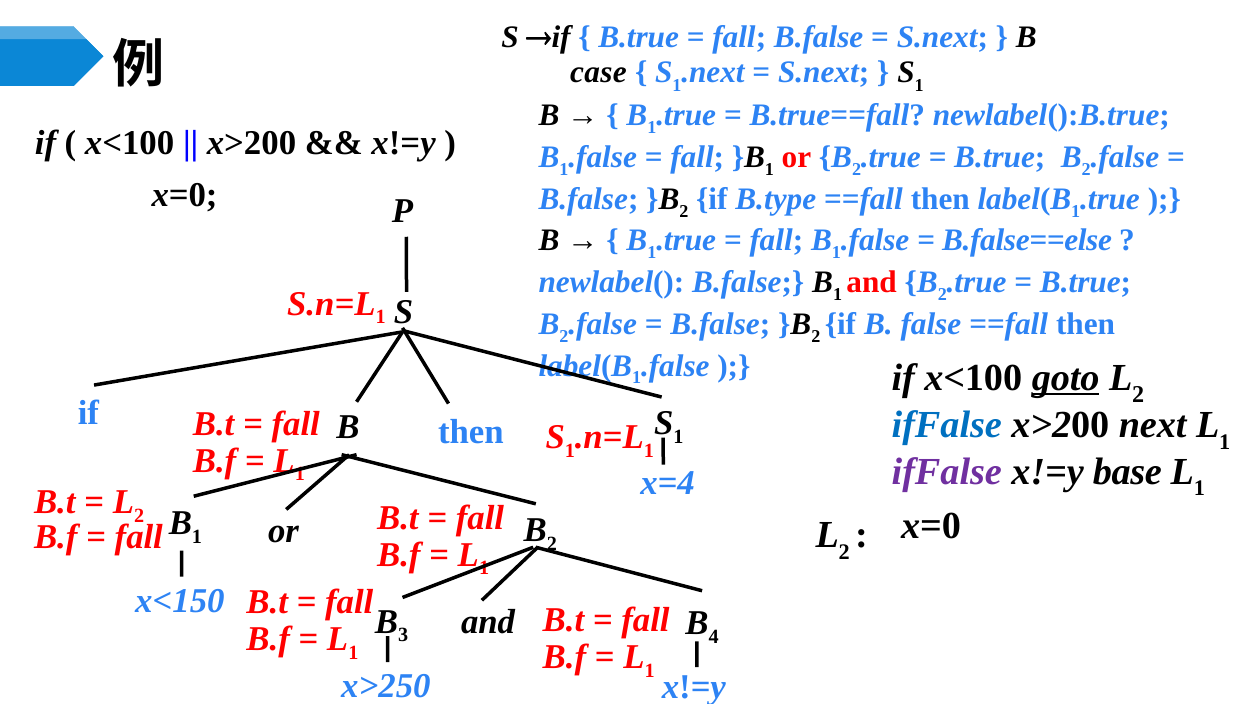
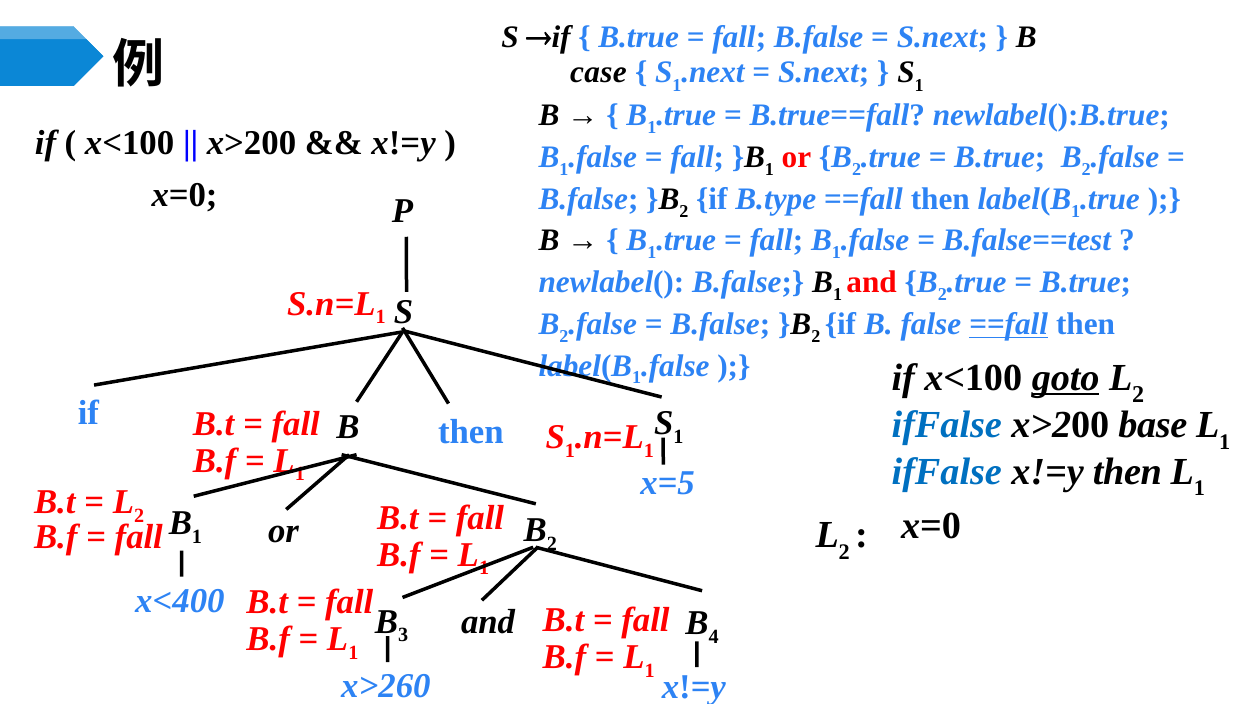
B.false==else: B.false==else -> B.false==test
==fall at (1009, 324) underline: none -> present
next: next -> base
ifFalse at (947, 472) colour: purple -> blue
x!=y base: base -> then
x=4: x=4 -> x=5
x<150: x<150 -> x<400
x>250: x>250 -> x>260
